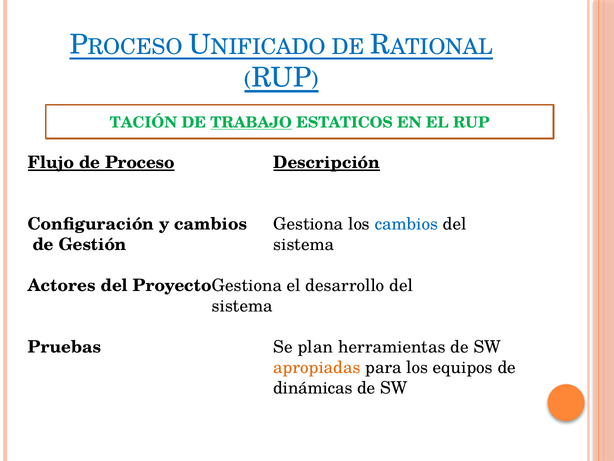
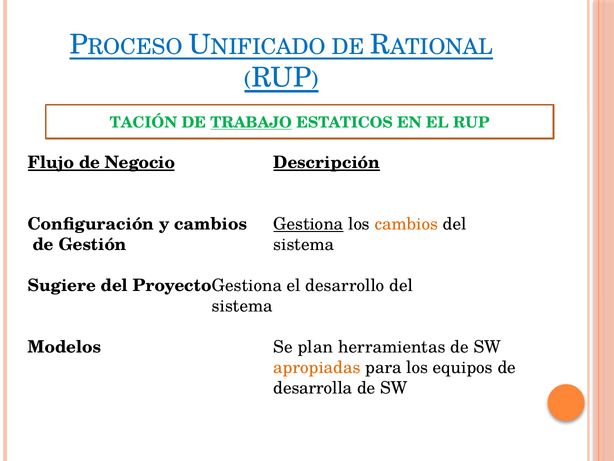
Proceso: Proceso -> Negocio
Gestiona underline: none -> present
cambios at (406, 224) colour: blue -> orange
Actores: Actores -> Sugiere
Pruebas: Pruebas -> Modelos
dinámicas: dinámicas -> desarrolla
